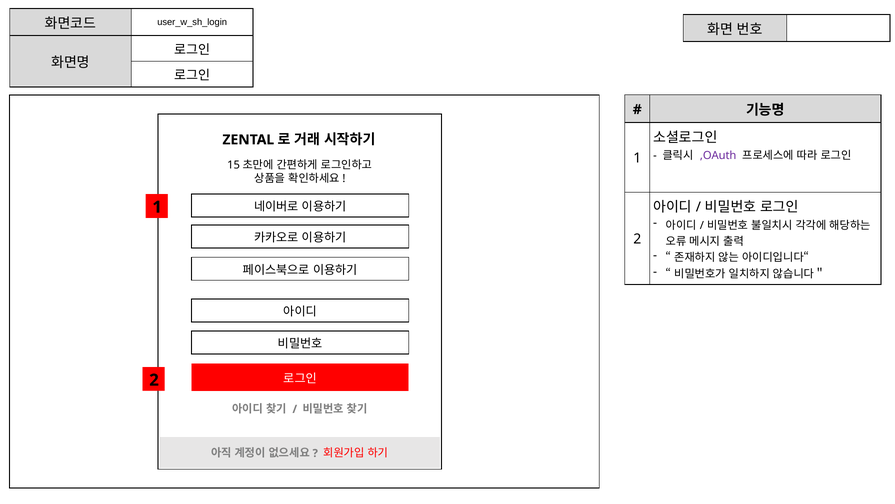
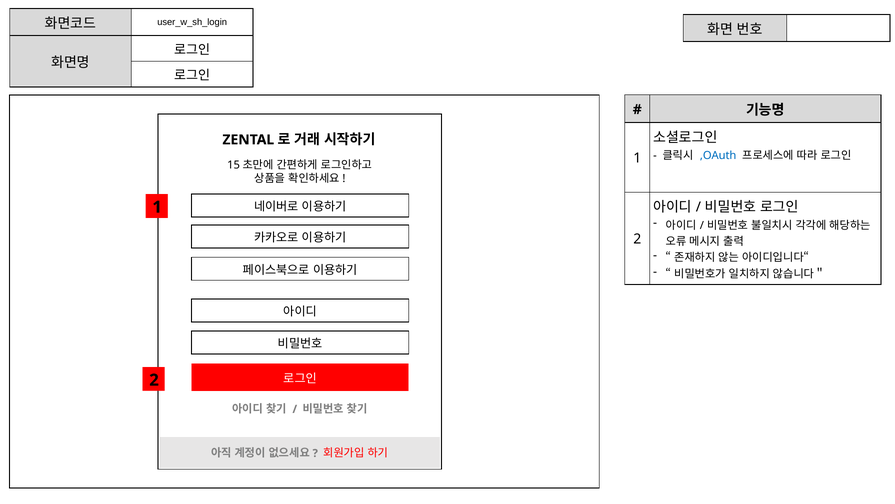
,OAuth colour: purple -> blue
